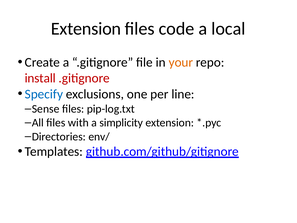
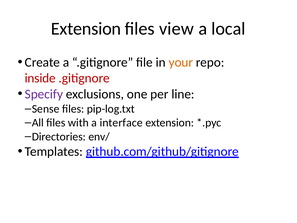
code: code -> view
install: install -> inside
Specify colour: blue -> purple
simplicity: simplicity -> interface
